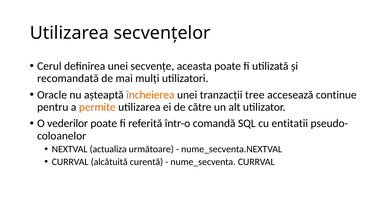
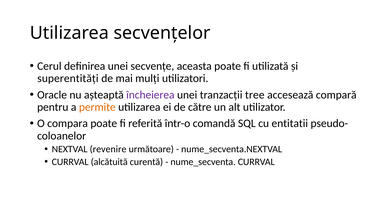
recomandată: recomandată -> superentităţi
încheierea colour: orange -> purple
continue: continue -> compară
vederilor: vederilor -> compara
actualiza: actualiza -> revenire
